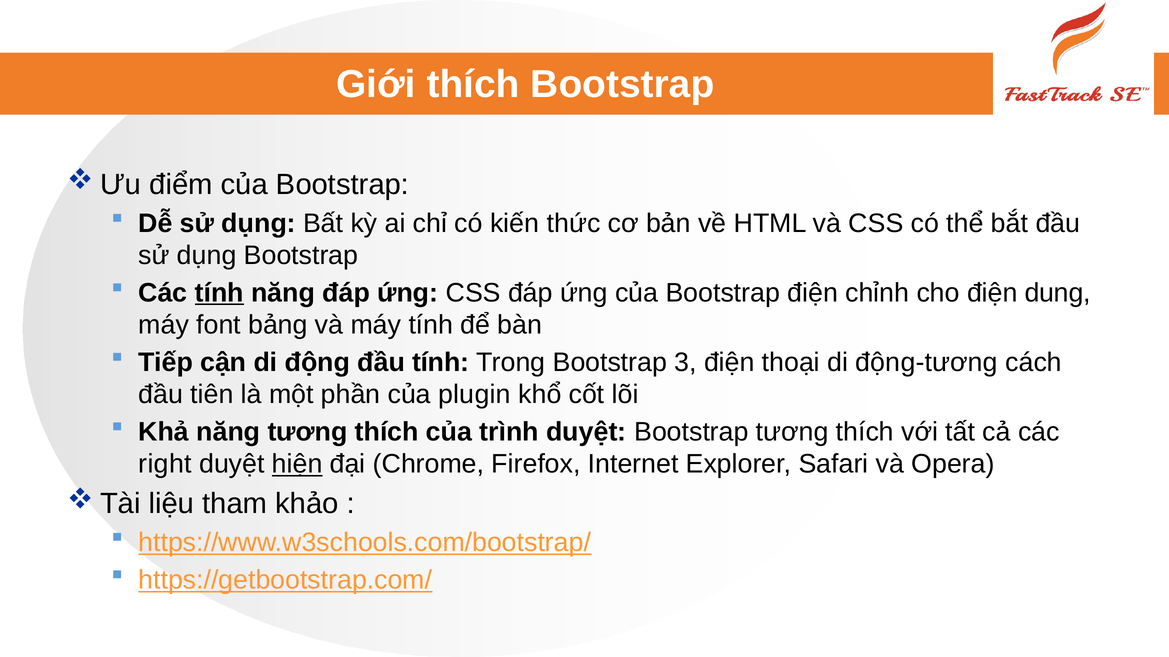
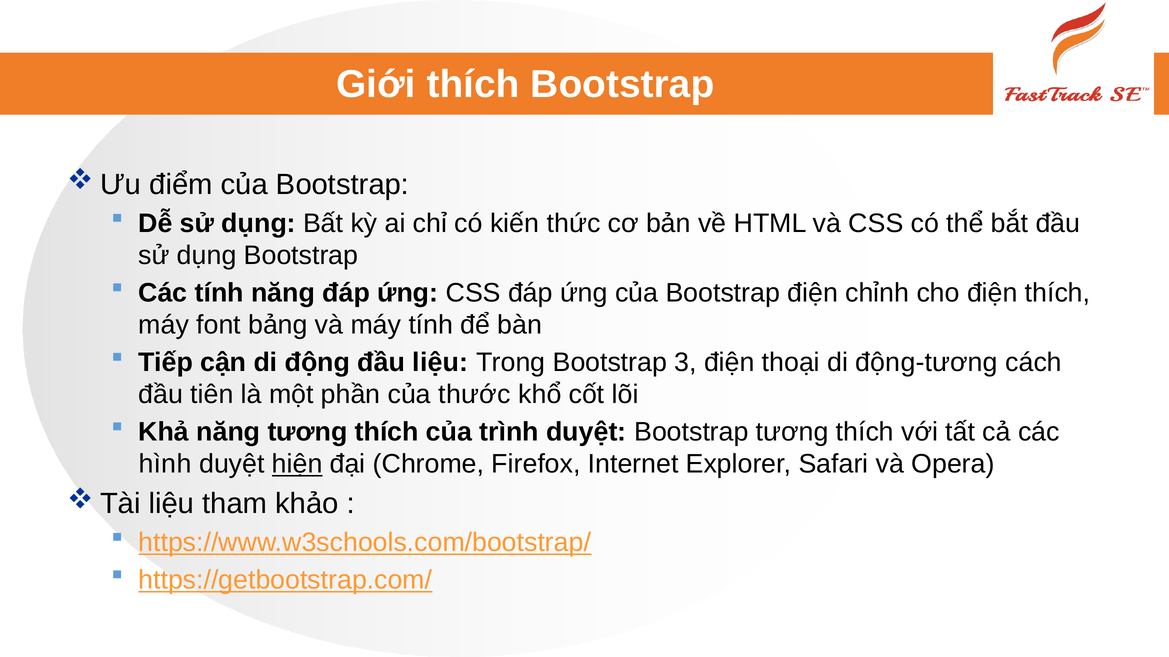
tính at (219, 293) underline: present -> none
điện dung: dung -> thích
đầu tính: tính -> liệu
plugin: plugin -> thước
right: right -> hình
